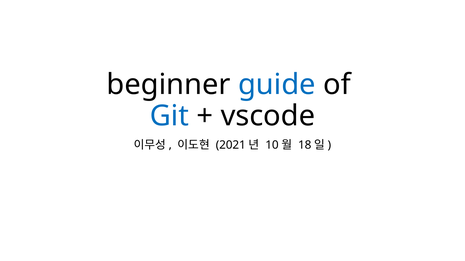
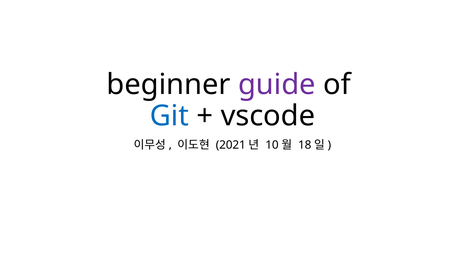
guide colour: blue -> purple
